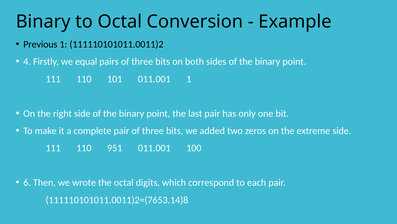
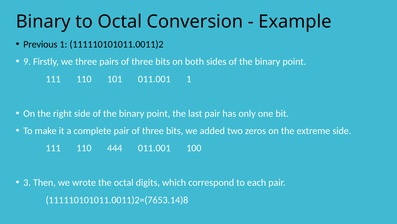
4: 4 -> 9
we equal: equal -> three
951: 951 -> 444
6: 6 -> 3
